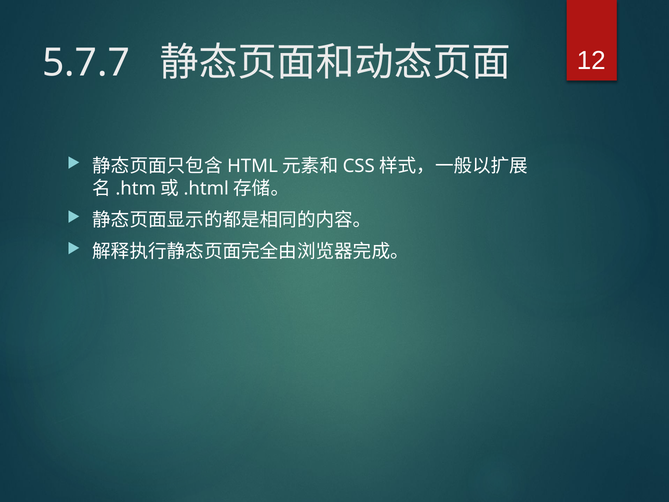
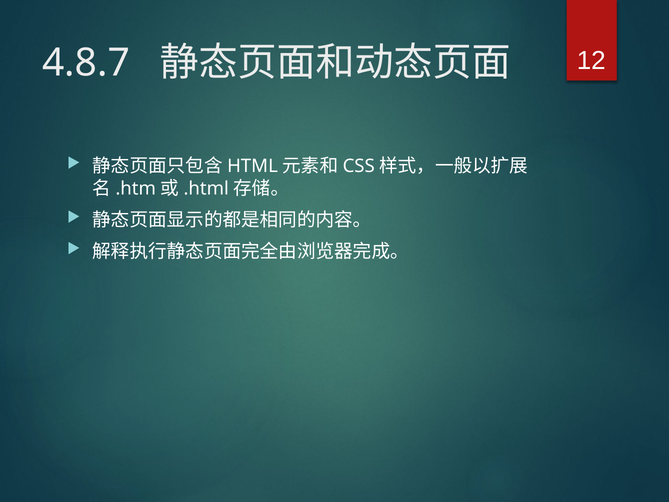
5.7.7: 5.7.7 -> 4.8.7
